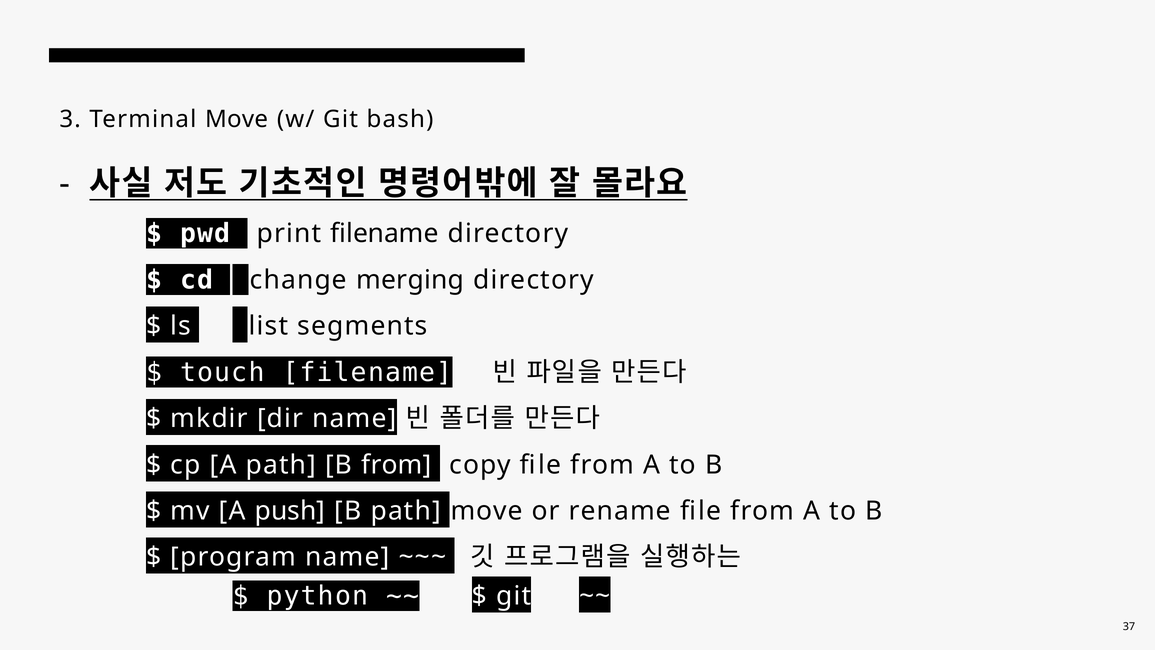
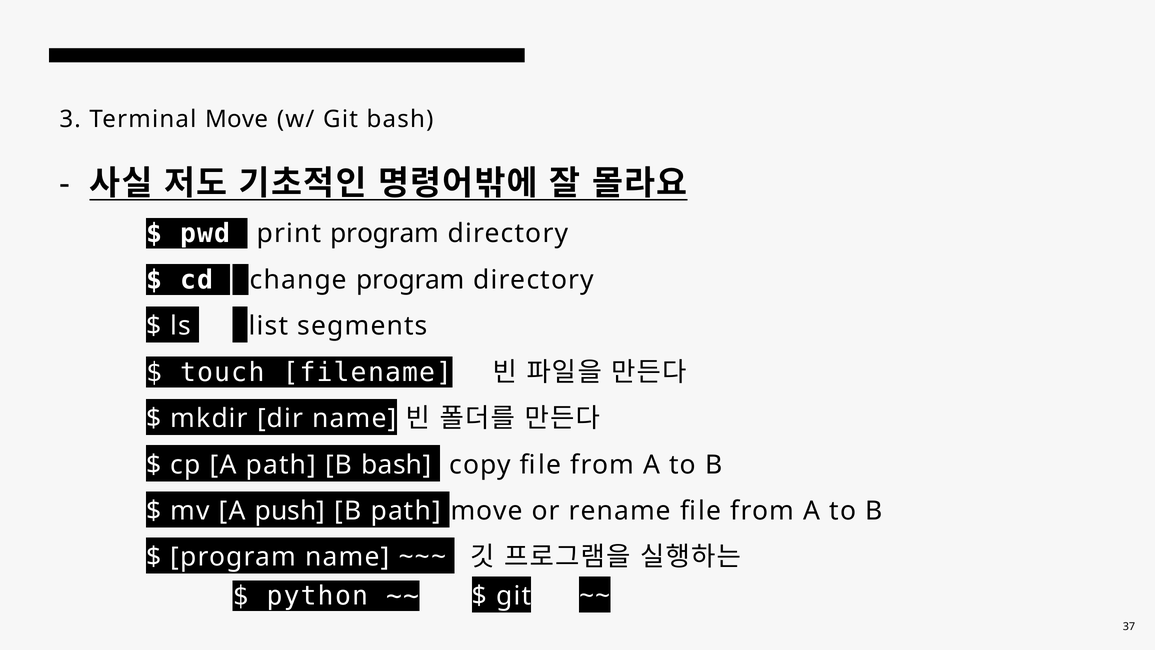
print filename: filename -> program
change merging: merging -> program
B from: from -> bash
